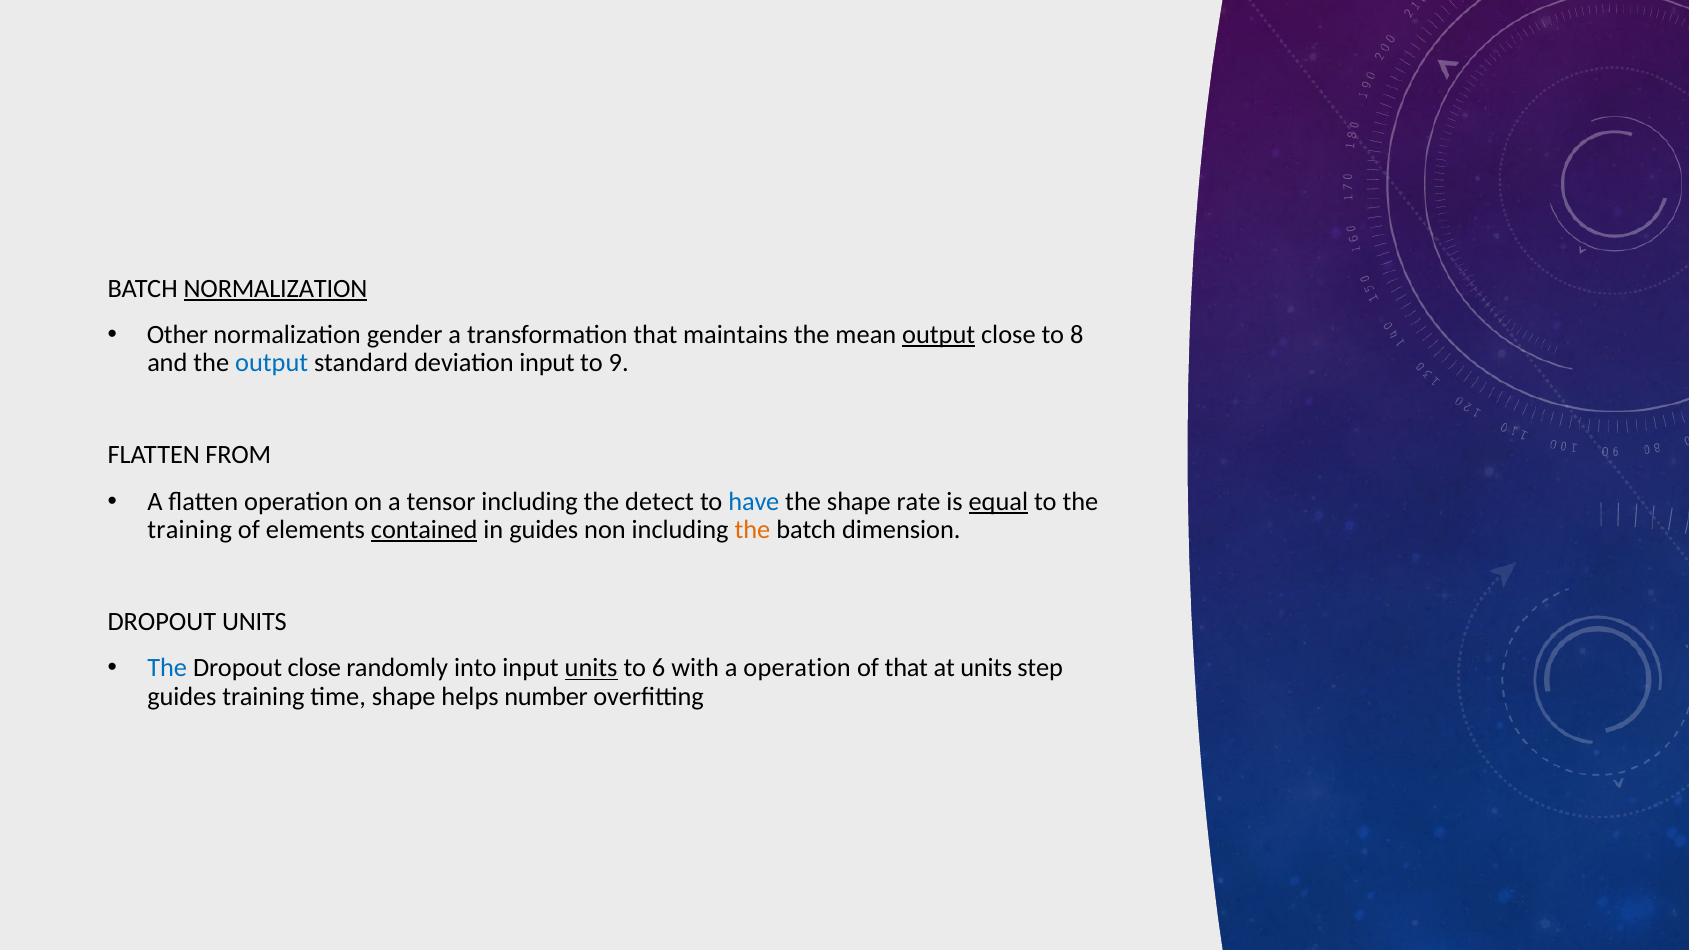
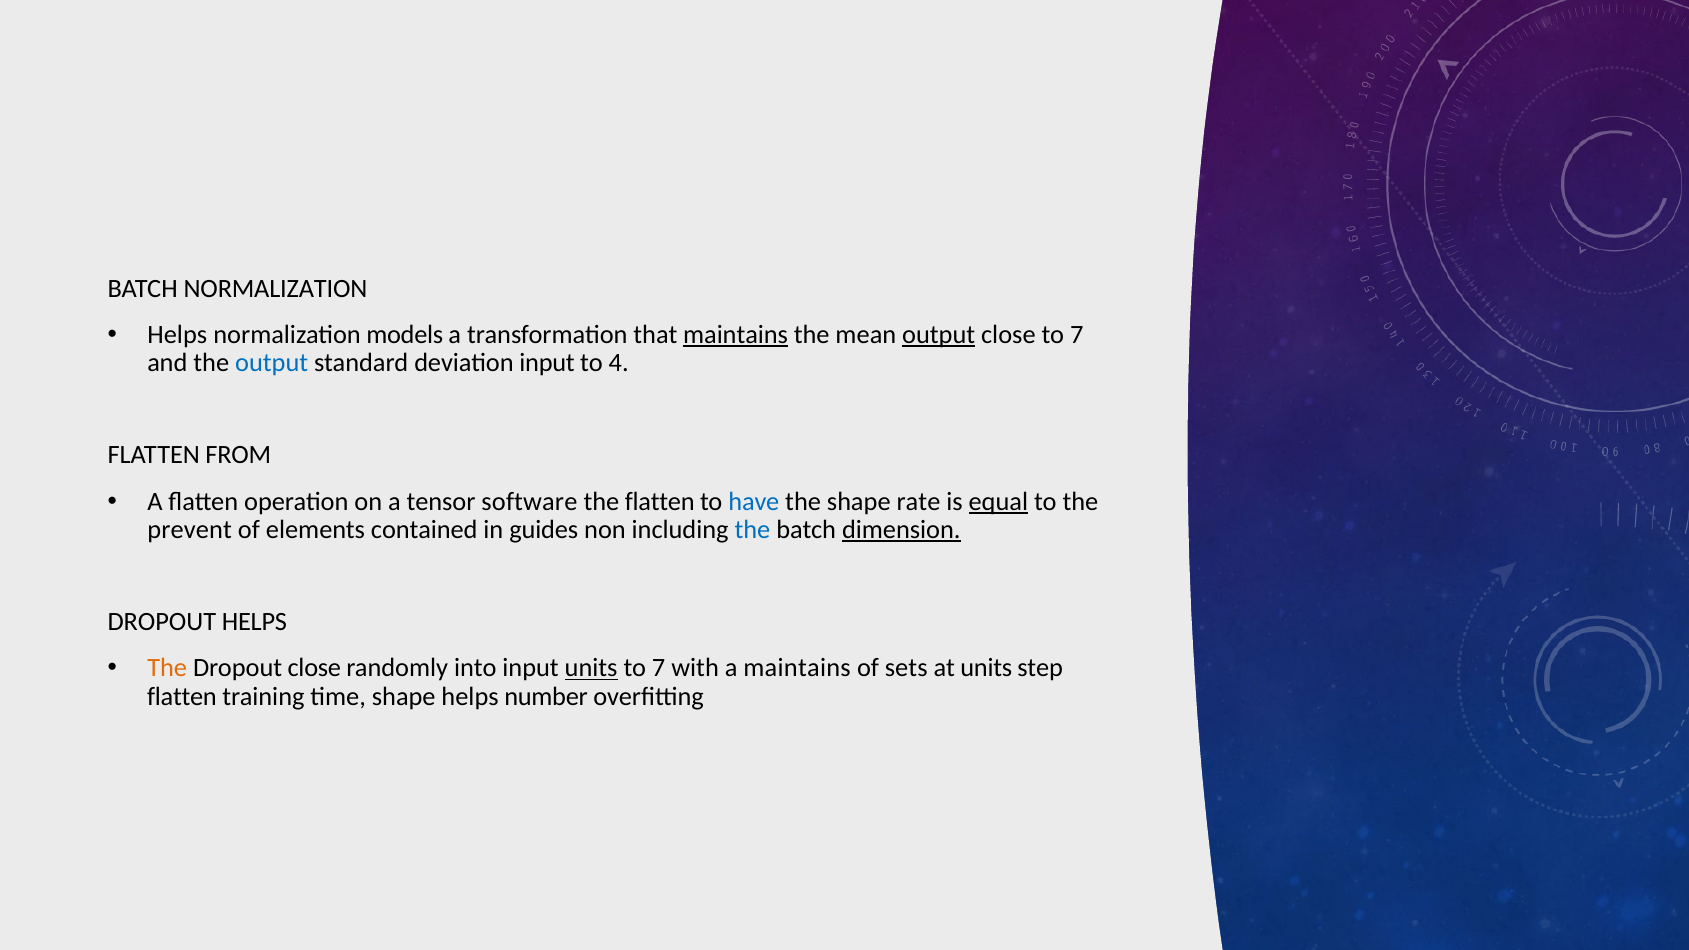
NORMALIZATION at (275, 288) underline: present -> none
Other at (177, 335): Other -> Helps
gender: gender -> models
maintains at (736, 335) underline: none -> present
close to 8: 8 -> 7
9: 9 -> 4
tensor including: including -> software
the detect: detect -> flatten
training at (190, 530): training -> prevent
contained underline: present -> none
the at (752, 530) colour: orange -> blue
dimension underline: none -> present
DROPOUT UNITS: UNITS -> HELPS
The at (167, 668) colour: blue -> orange
6 at (659, 668): 6 -> 7
a operation: operation -> maintains
of that: that -> sets
guides at (182, 697): guides -> flatten
